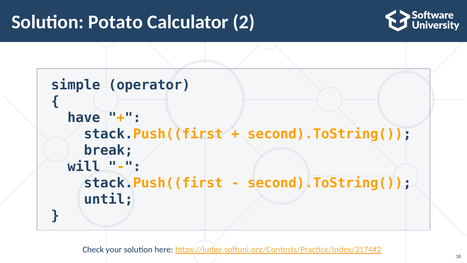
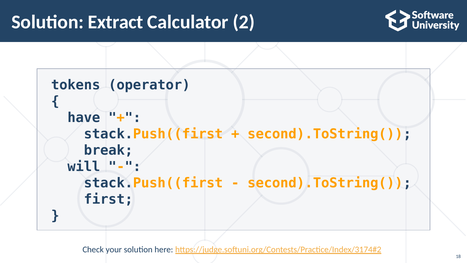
Potato: Potato -> Extract
simple: simple -> tokens
until: until -> first
